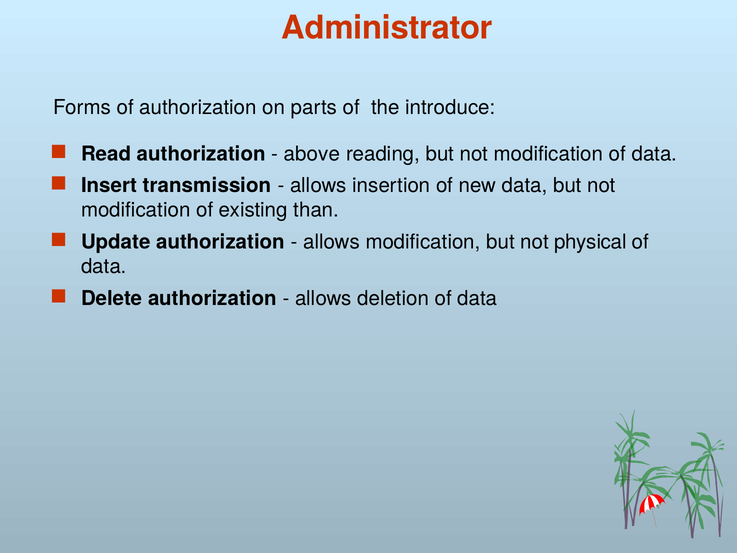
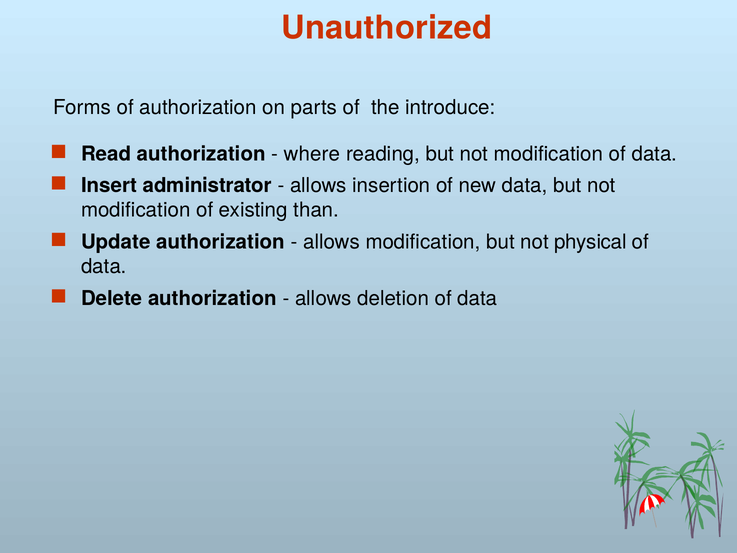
Administrator: Administrator -> Unauthorized
above: above -> where
transmission: transmission -> administrator
